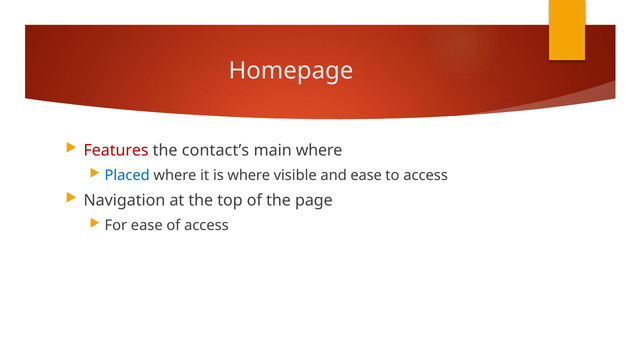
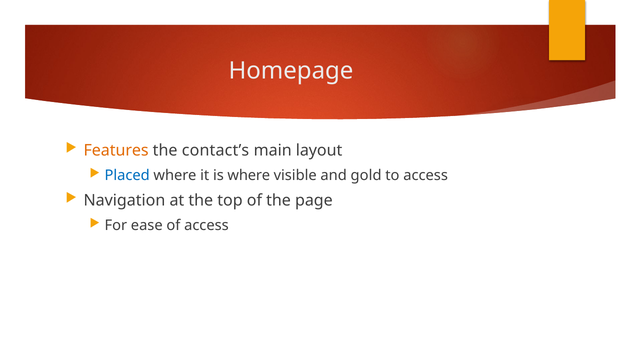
Features colour: red -> orange
main where: where -> layout
and ease: ease -> gold
